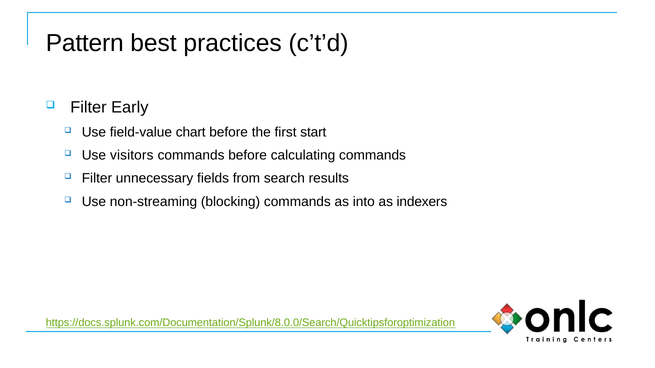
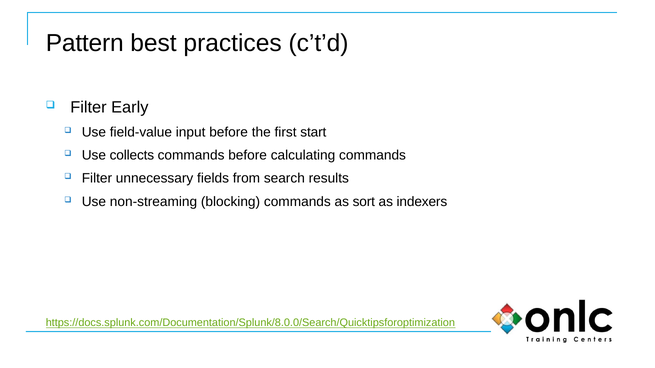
chart: chart -> input
visitors: visitors -> collects
into: into -> sort
